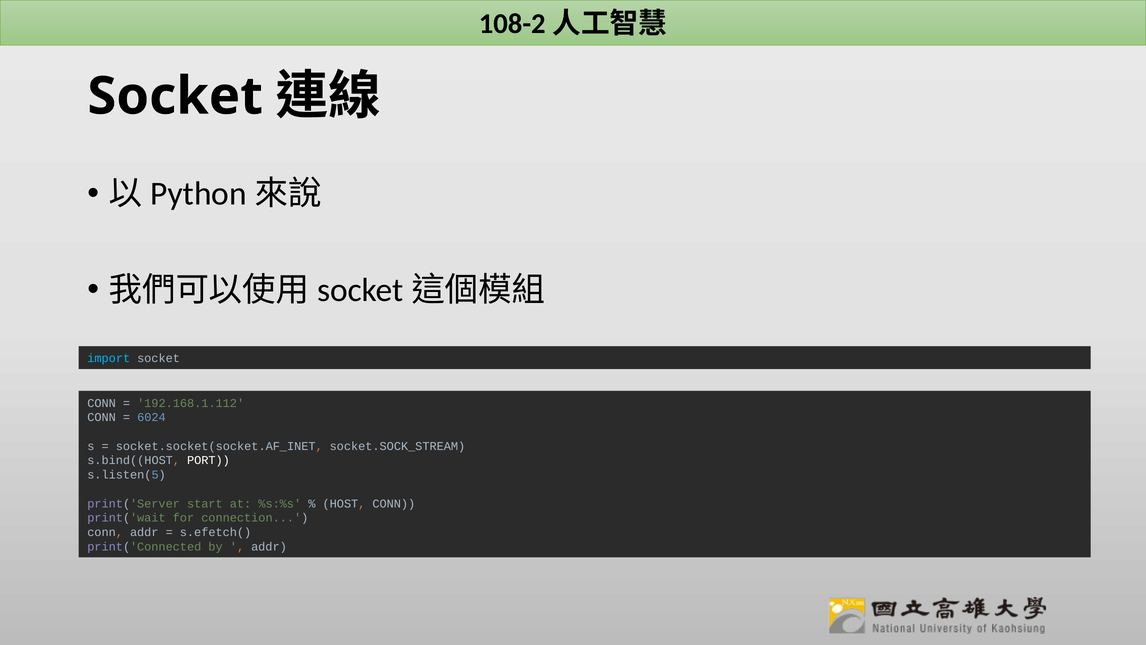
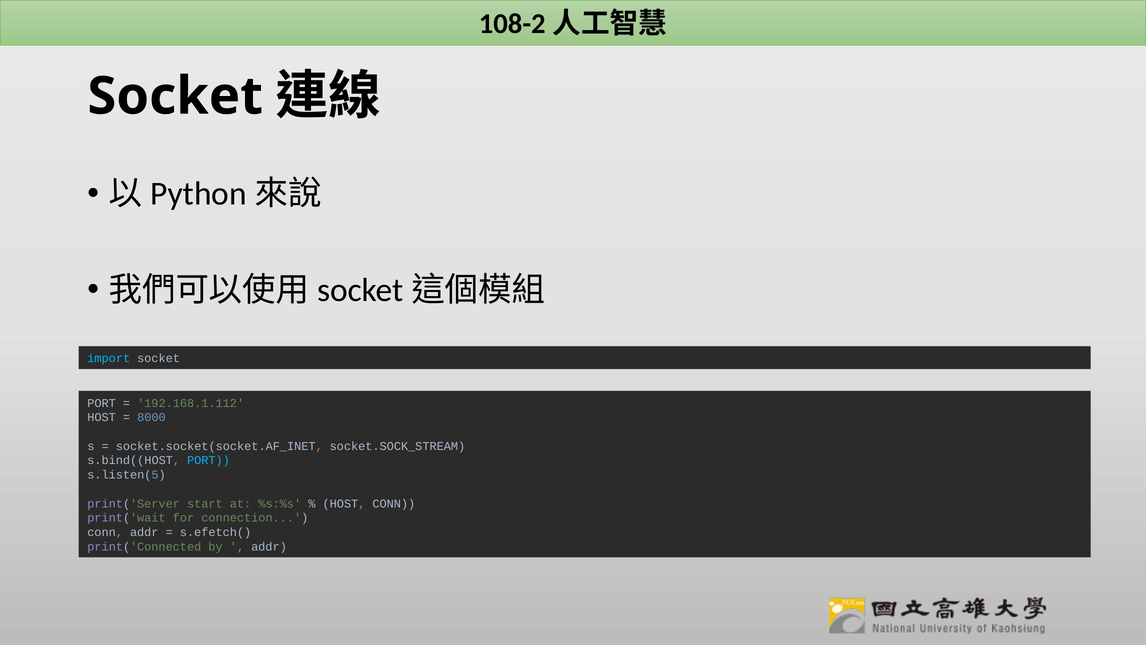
CONN at (102, 403): CONN -> PORT
CONN at (102, 417): CONN -> HOST
6024: 6024 -> 8000
PORT at (208, 460) colour: white -> light blue
